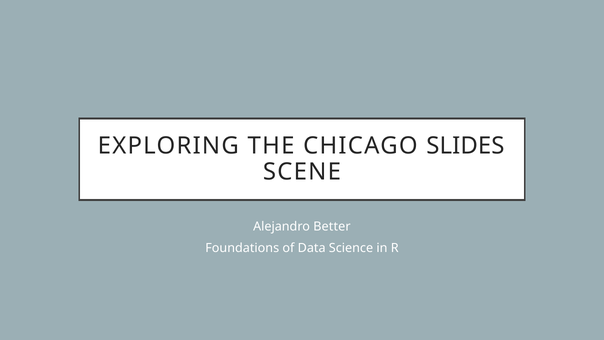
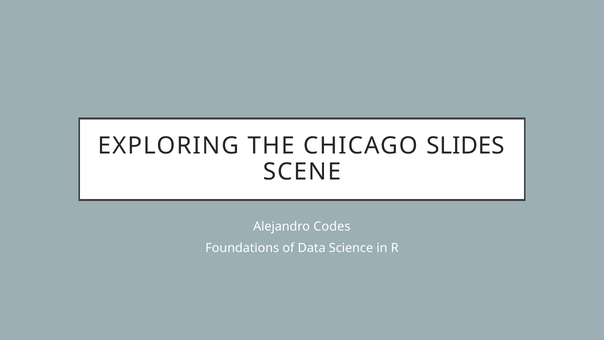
Better: Better -> Codes
